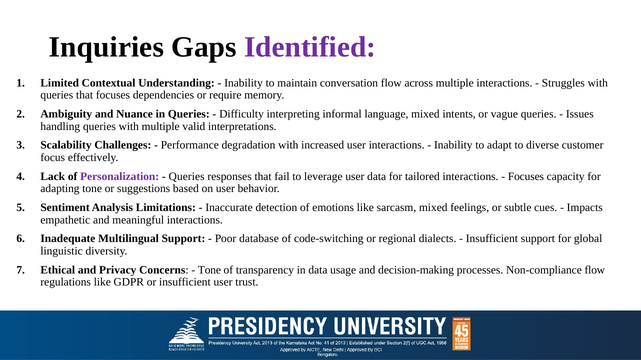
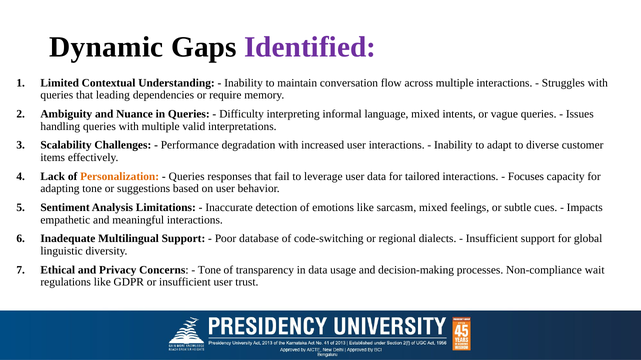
Inquiries: Inquiries -> Dynamic
that focuses: focuses -> leading
focus: focus -> items
Personalization colour: purple -> orange
Non-compliance flow: flow -> wait
